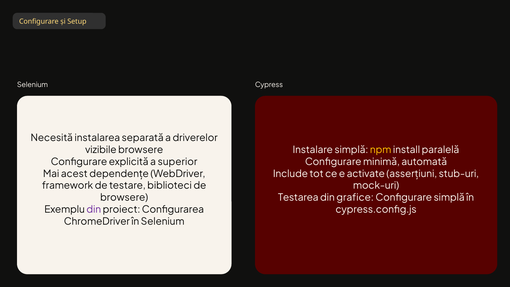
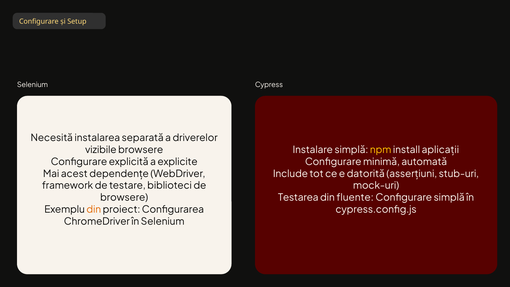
paralelă: paralelă -> aplicații
superior: superior -> explicite
activate: activate -> datorită
grafice: grafice -> fluente
din at (94, 209) colour: purple -> orange
